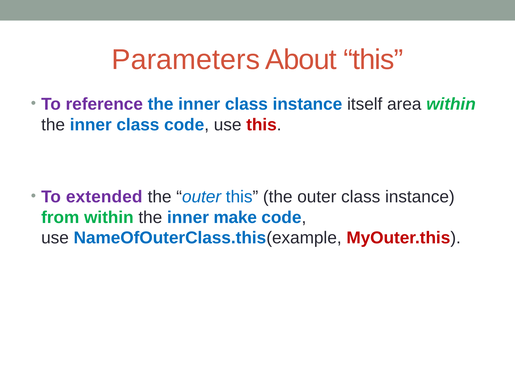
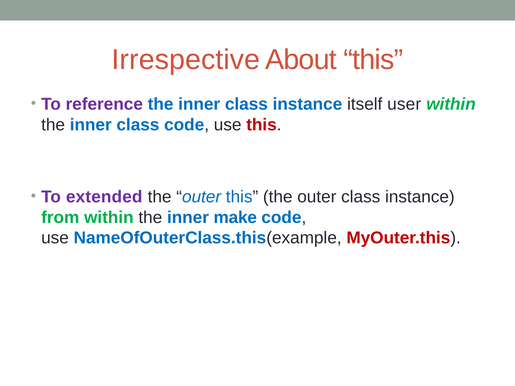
Parameters: Parameters -> Irrespective
area: area -> user
